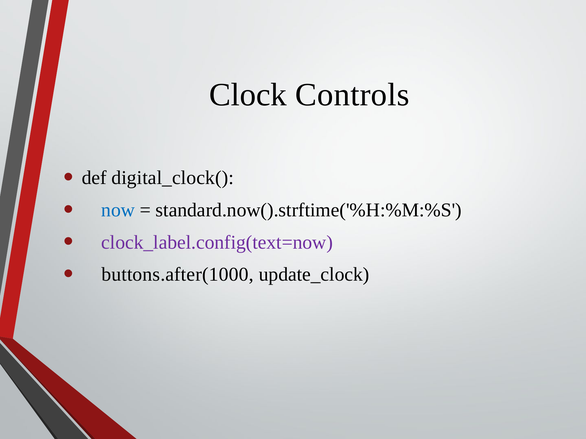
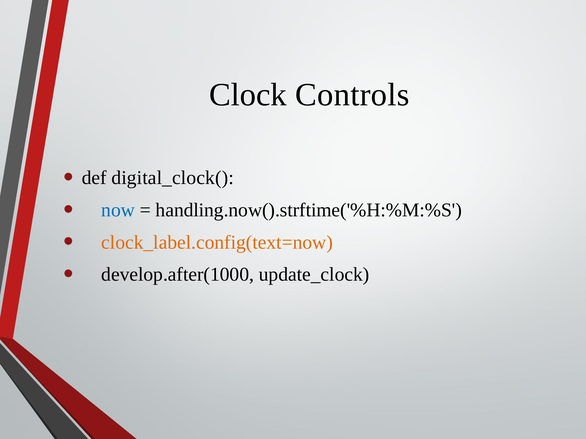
standard.now().strftime('%H:%M:%S: standard.now().strftime('%H:%M:%S -> handling.now().strftime('%H:%M:%S
clock_label.config(text=now colour: purple -> orange
buttons.after(1000: buttons.after(1000 -> develop.after(1000
